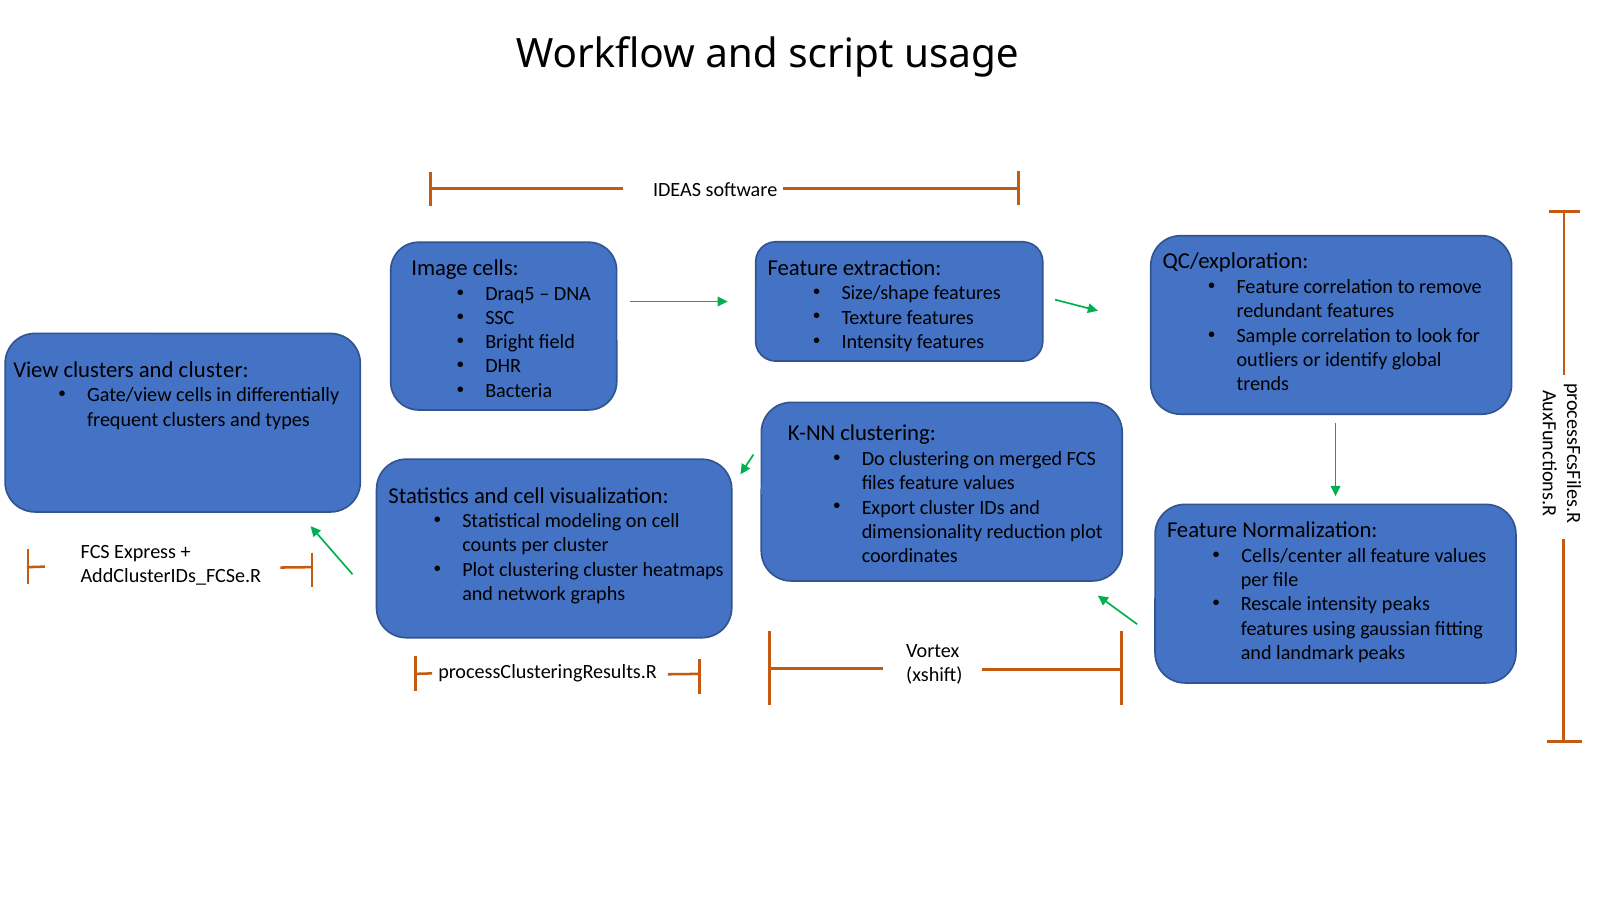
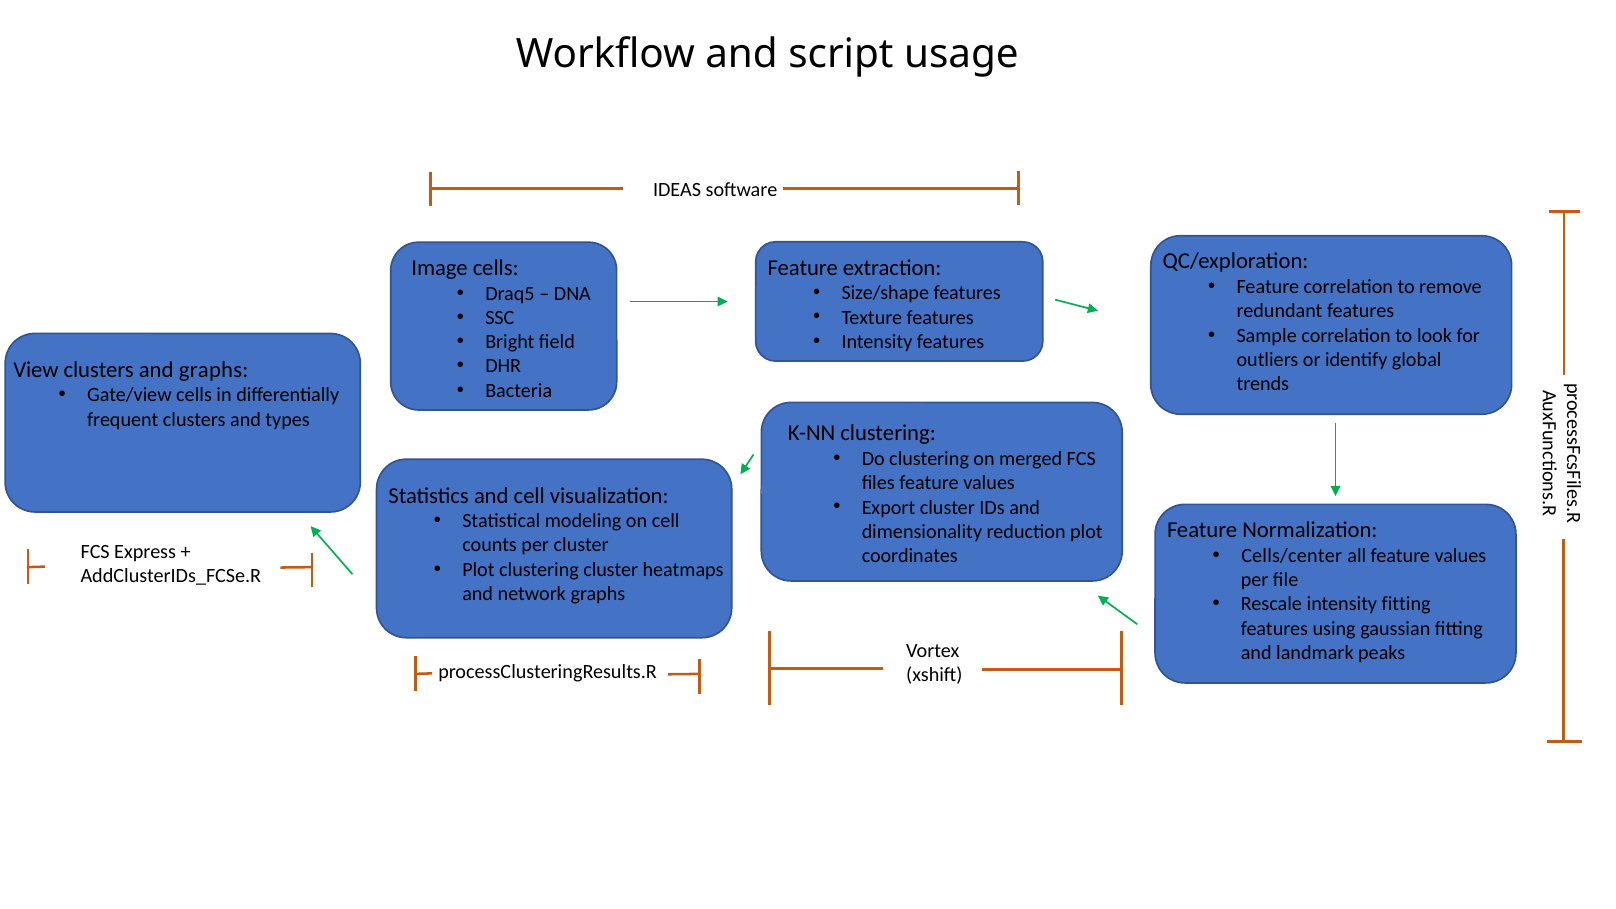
and cluster: cluster -> graphs
intensity peaks: peaks -> fitting
